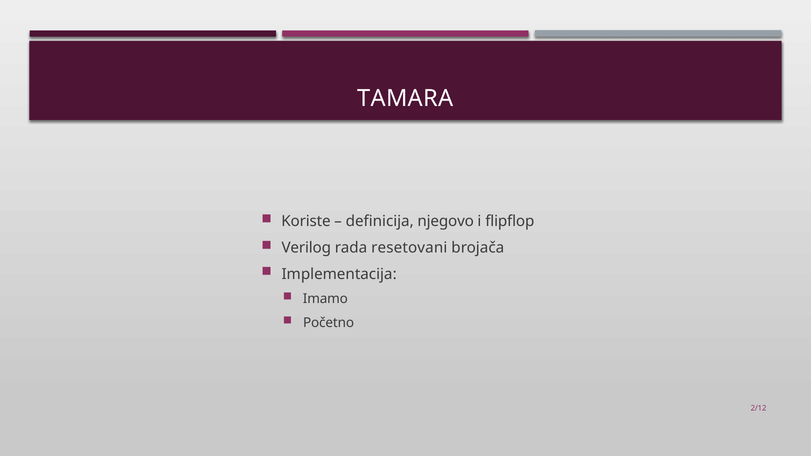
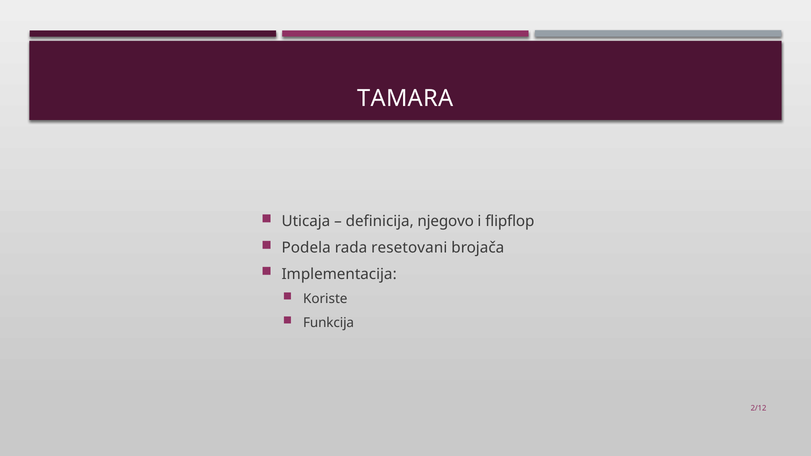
Koriste: Koriste -> Uticaja
Verilog: Verilog -> Podela
Imamo: Imamo -> Koriste
Početno: Početno -> Funkcija
